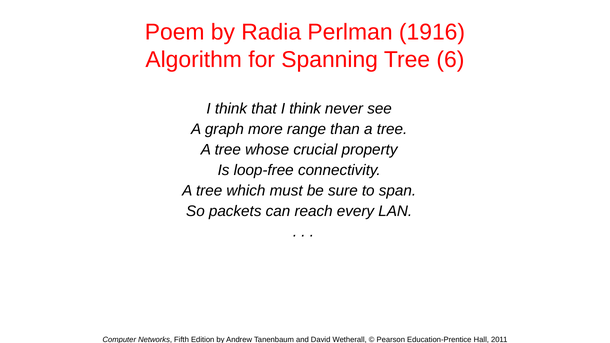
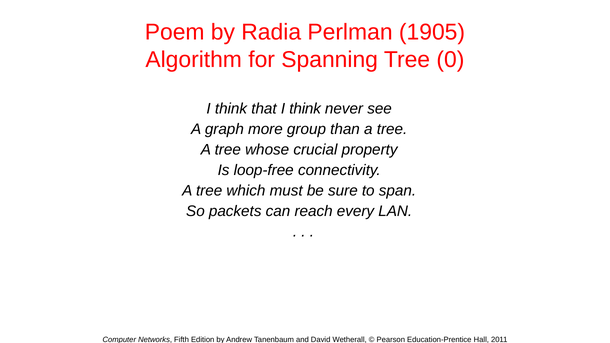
1916: 1916 -> 1905
6: 6 -> 0
range: range -> group
